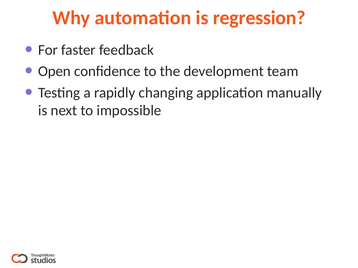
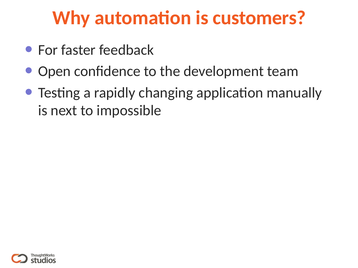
regression: regression -> customers
